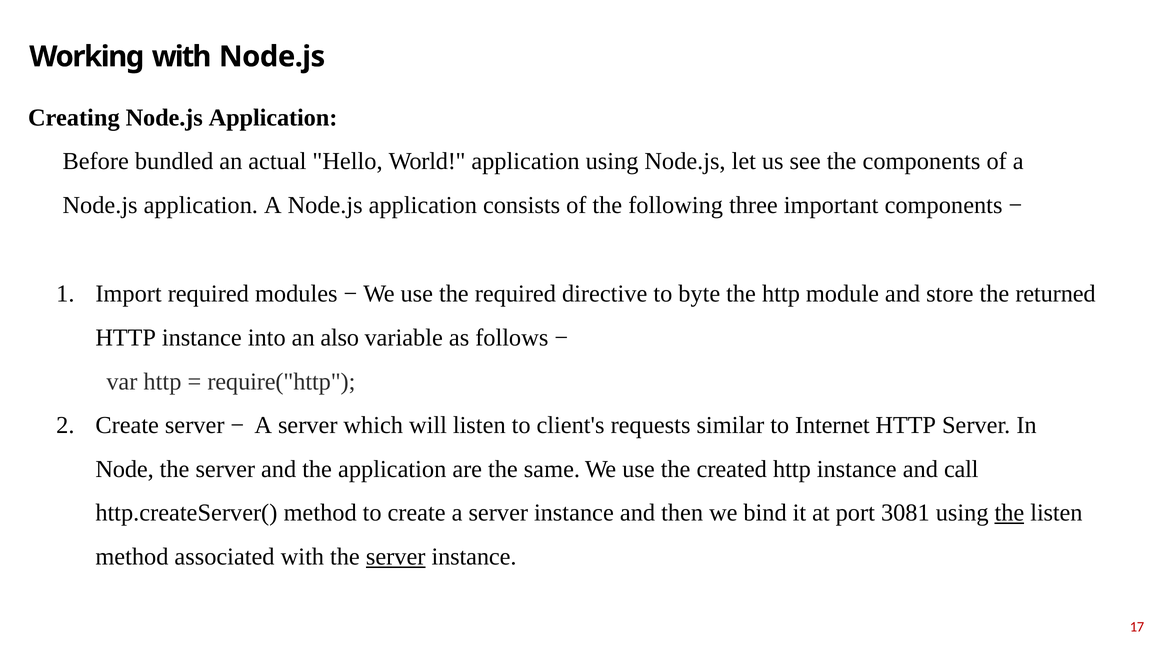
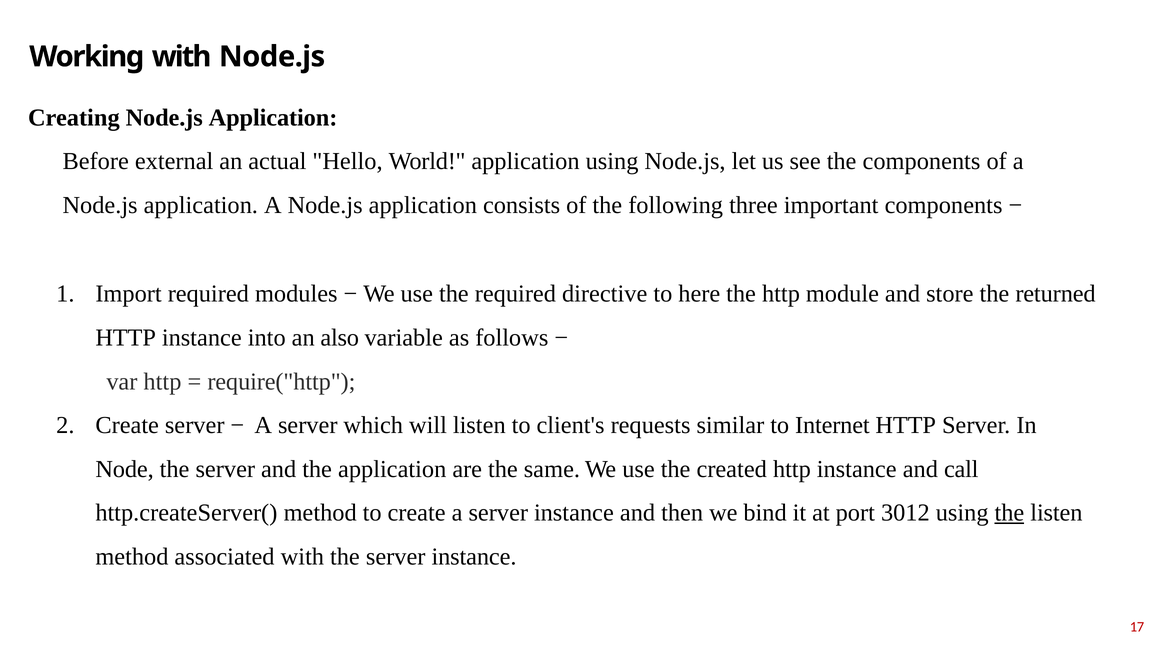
bundled: bundled -> external
byte: byte -> here
3081: 3081 -> 3012
server at (396, 557) underline: present -> none
